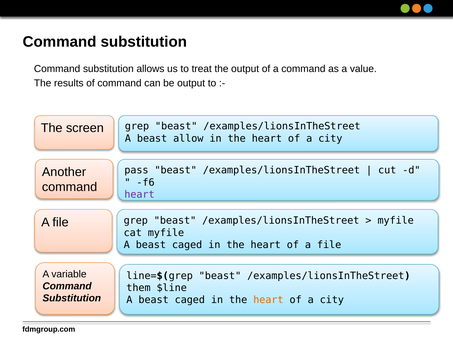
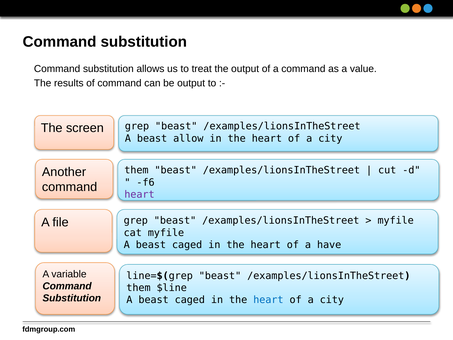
pass at (136, 170): pass -> them
of a file: file -> have
heart at (268, 300) colour: orange -> blue
